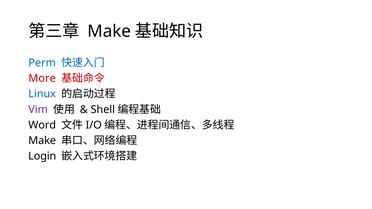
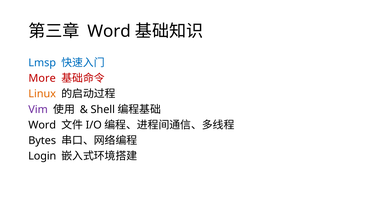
Make at (109, 31): Make -> Word
Perm: Perm -> Lmsp
Linux colour: blue -> orange
Make at (42, 141): Make -> Bytes
